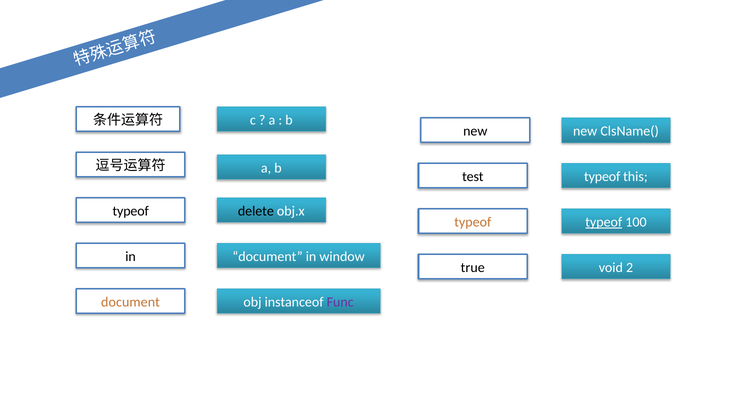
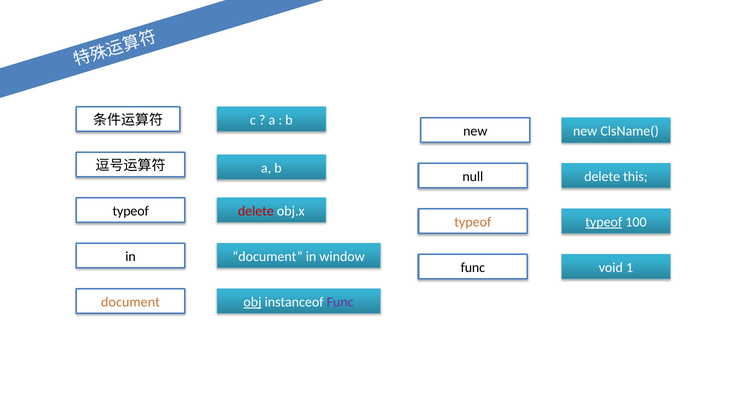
test: test -> null
typeof at (602, 176): typeof -> delete
delete at (256, 211) colour: black -> red
true at (473, 267): true -> func
2: 2 -> 1
obj underline: none -> present
